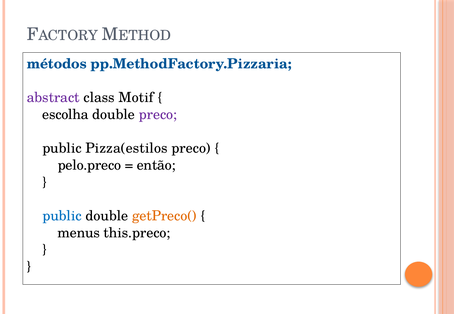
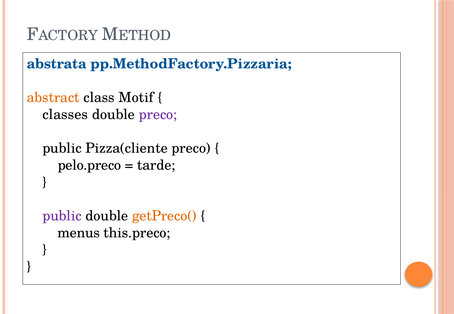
métodos: métodos -> abstrata
abstract colour: purple -> orange
escolha: escolha -> classes
Pizza(estilos: Pizza(estilos -> Pizza(cliente
então: então -> tarde
public at (62, 216) colour: blue -> purple
